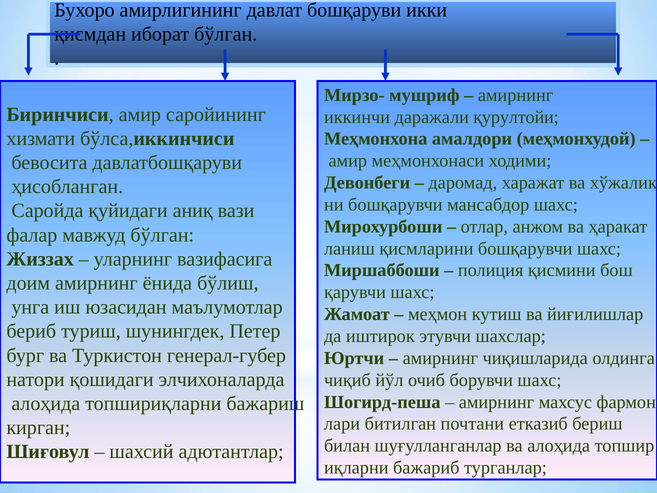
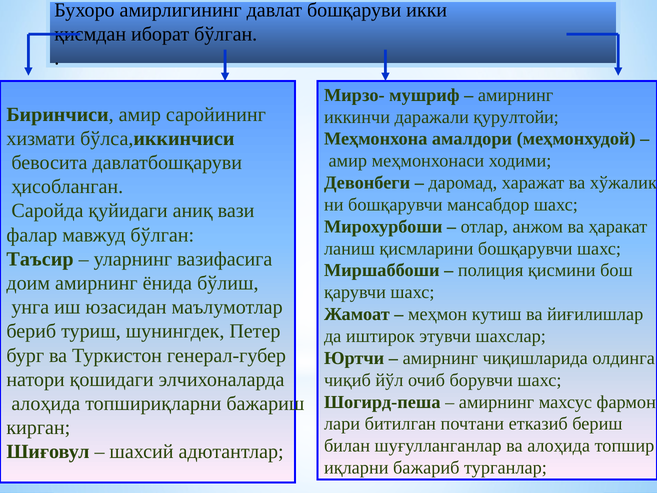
Жиззах: Жиззах -> Таъсир
